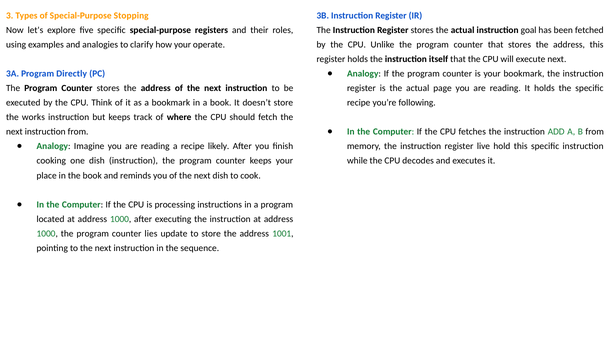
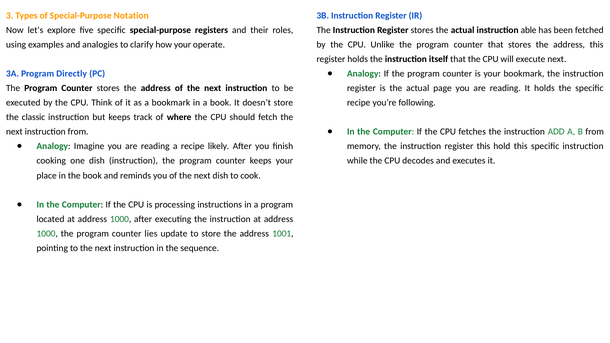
Stopping: Stopping -> Notation
goal: goal -> able
works: works -> classic
register live: live -> this
